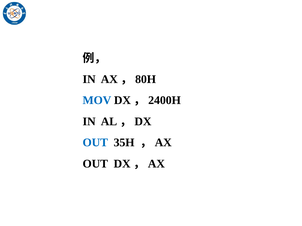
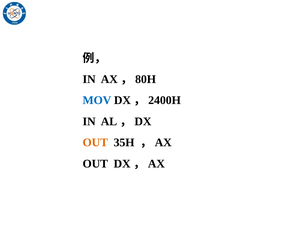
OUT at (95, 143) colour: blue -> orange
